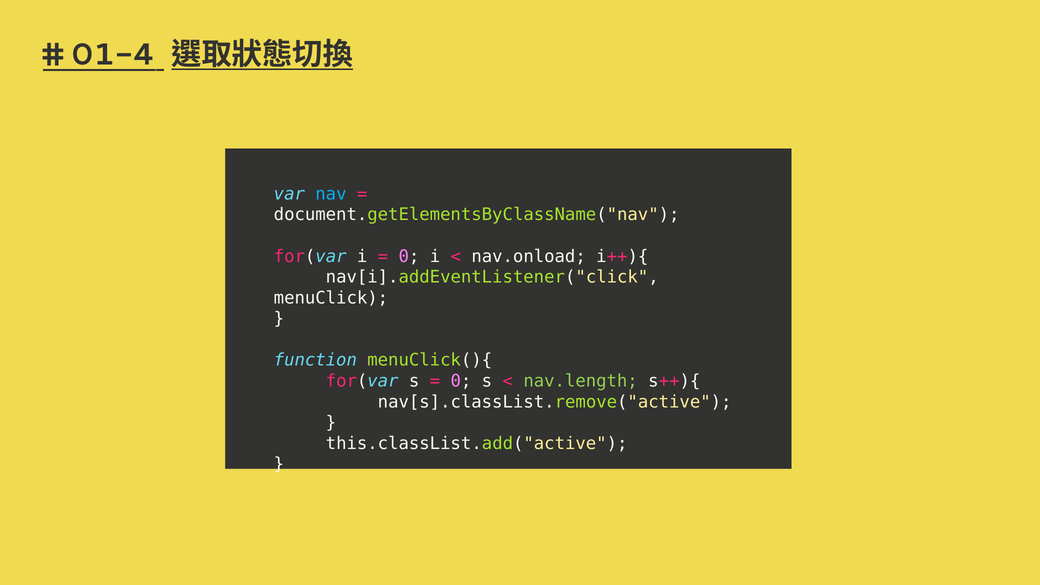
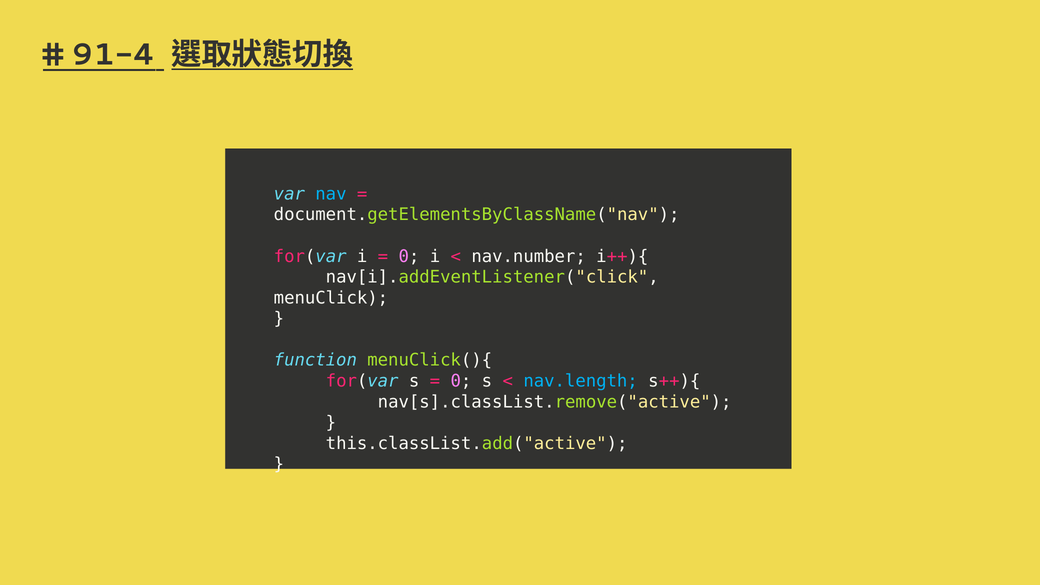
01-4: 01-4 -> 91-4
nav.onload: nav.onload -> nav.number
nav.length colour: light green -> light blue
